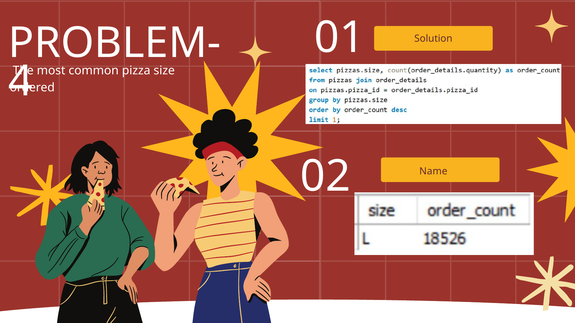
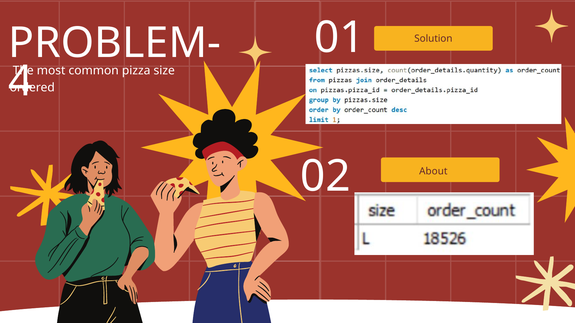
Name: Name -> About
